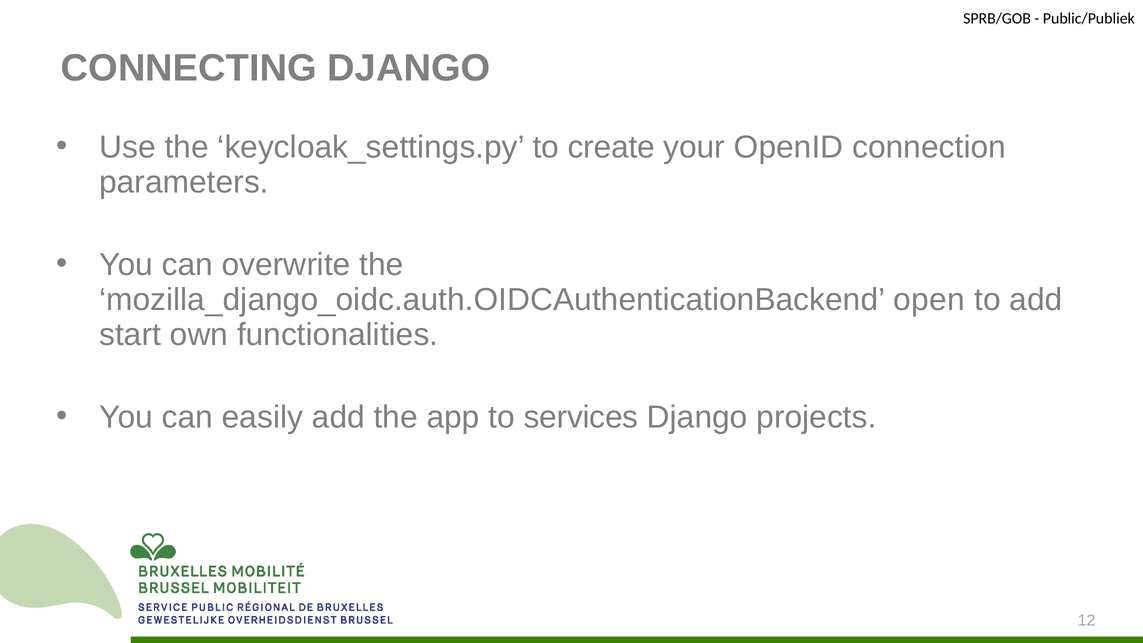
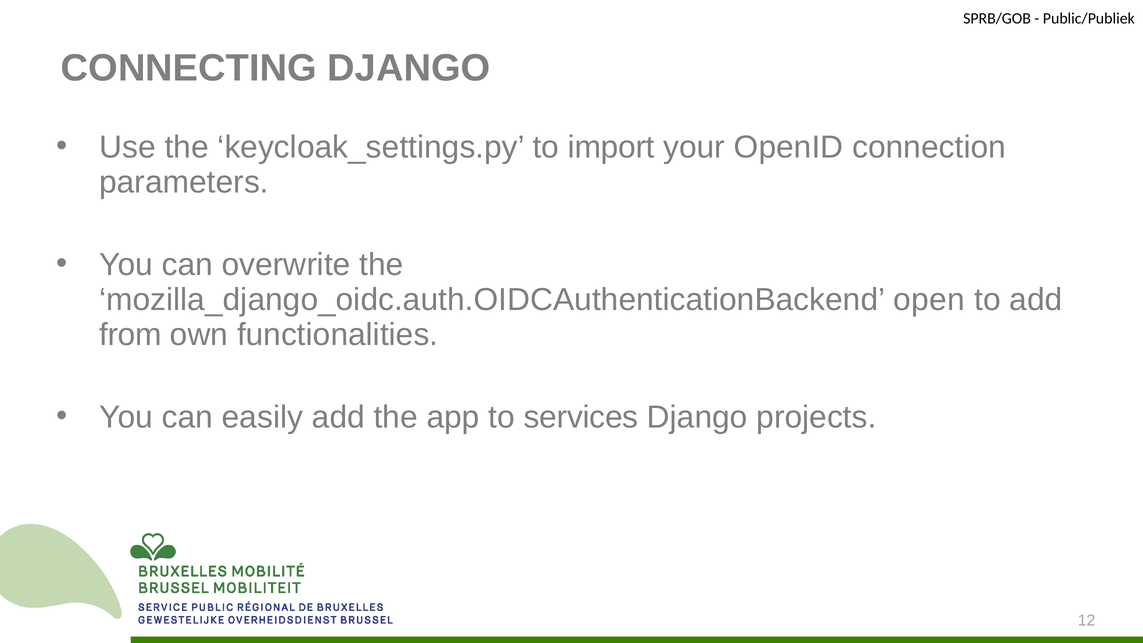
create: create -> import
start: start -> from
